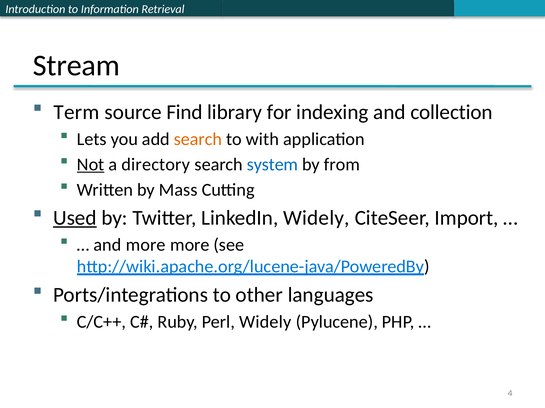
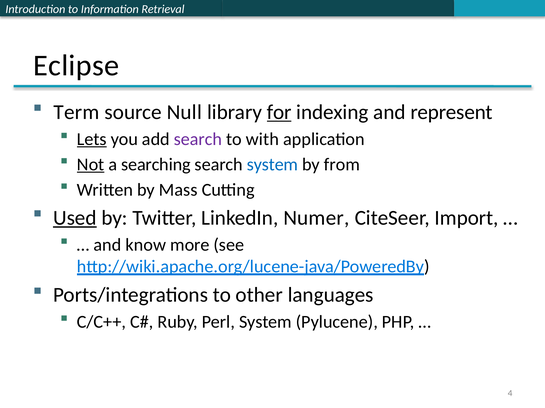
Stream: Stream -> Eclipse
Find: Find -> Null
for underline: none -> present
collection: collection -> represent
Lets underline: none -> present
search at (198, 139) colour: orange -> purple
directory: directory -> searching
LinkedIn Widely: Widely -> Numer
and more: more -> know
Perl Widely: Widely -> System
